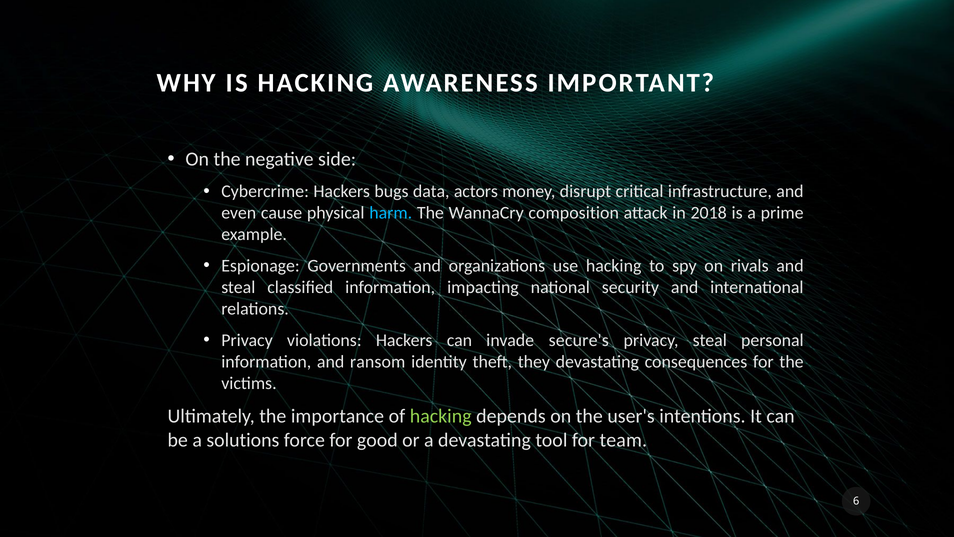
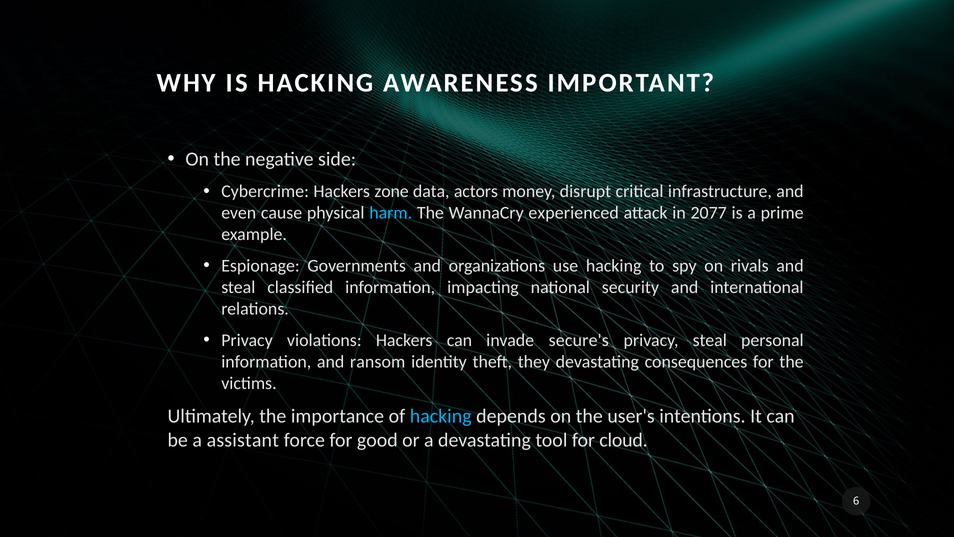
bugs: bugs -> zone
composition: composition -> experienced
2018: 2018 -> 2077
hacking at (441, 416) colour: light green -> light blue
solutions: solutions -> assistant
team: team -> cloud
